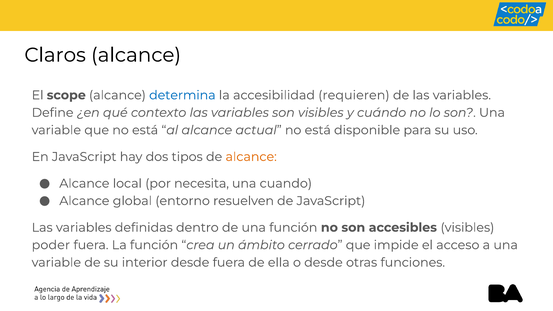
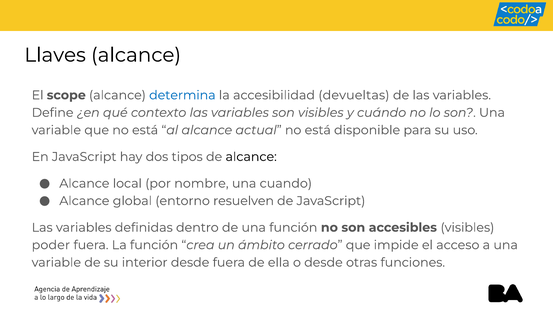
Claros: Claros -> Llaves
requieren: requieren -> devueltas
alcance at (251, 157) colour: orange -> black
necesita: necesita -> nombre
